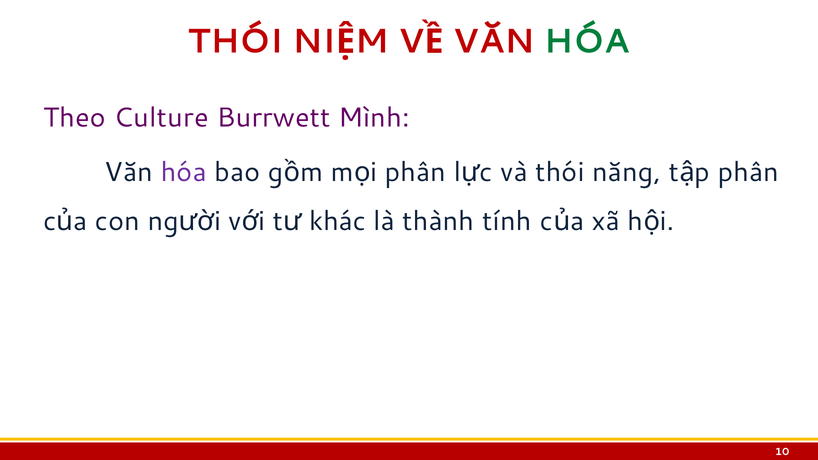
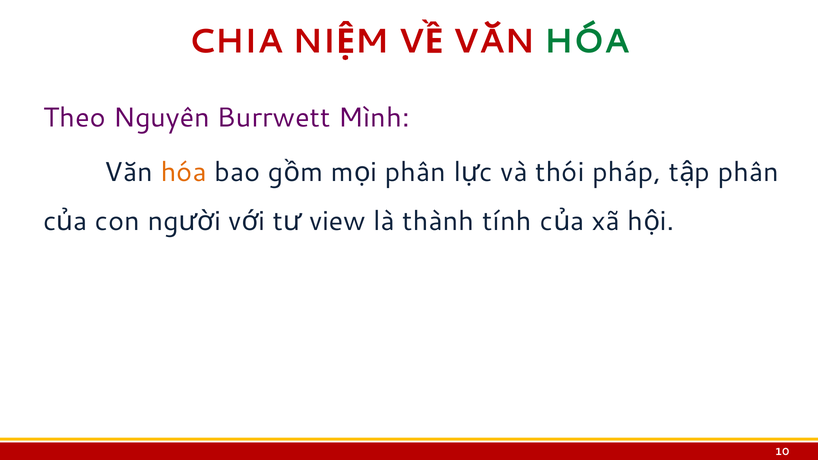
THÓI at (236, 42): THÓI -> CHIA
Culture: Culture -> Nguyên
hóa at (184, 172) colour: purple -> orange
năng: năng -> pháp
khác: khác -> view
